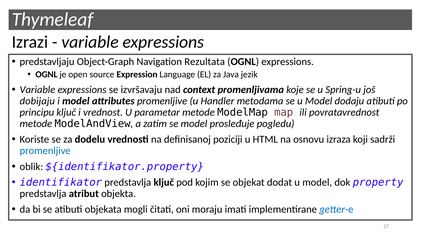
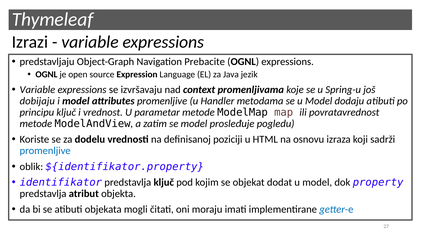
Rezultata: Rezultata -> Prebacite
